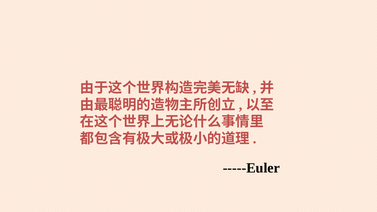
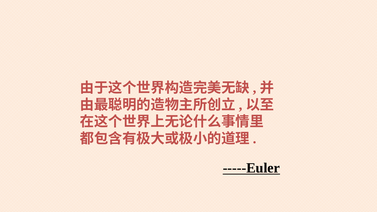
-----Euler underline: none -> present
